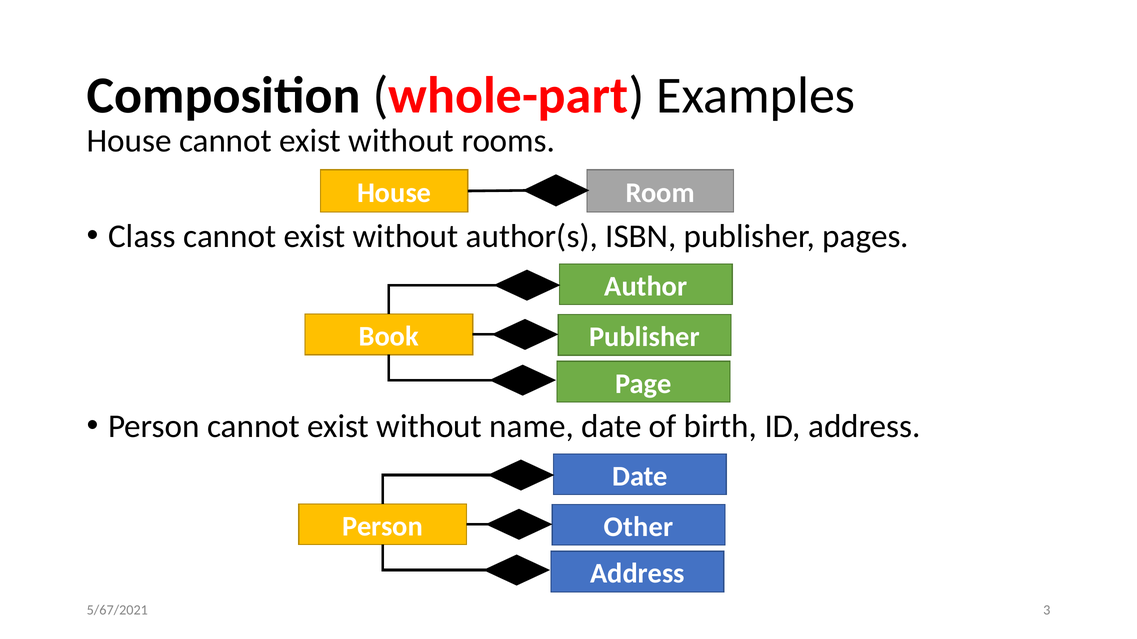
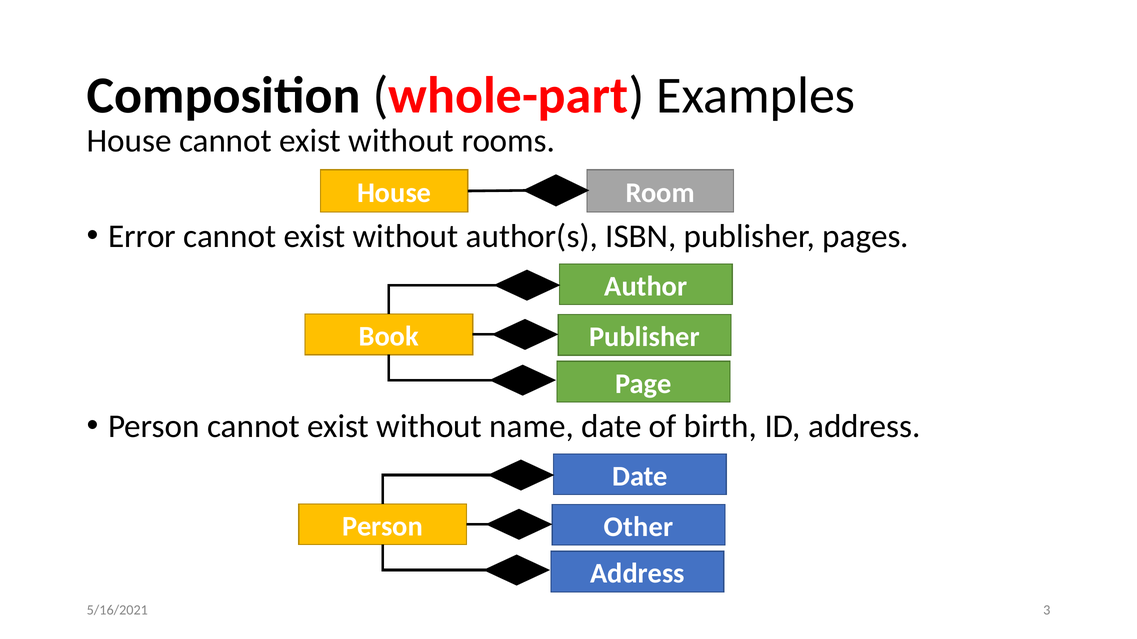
Class: Class -> Error
5/67/2021: 5/67/2021 -> 5/16/2021
